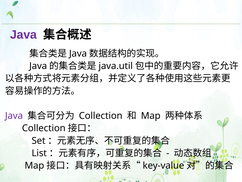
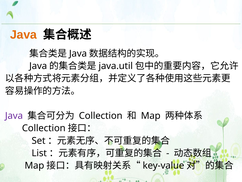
Java at (23, 35) colour: purple -> orange
